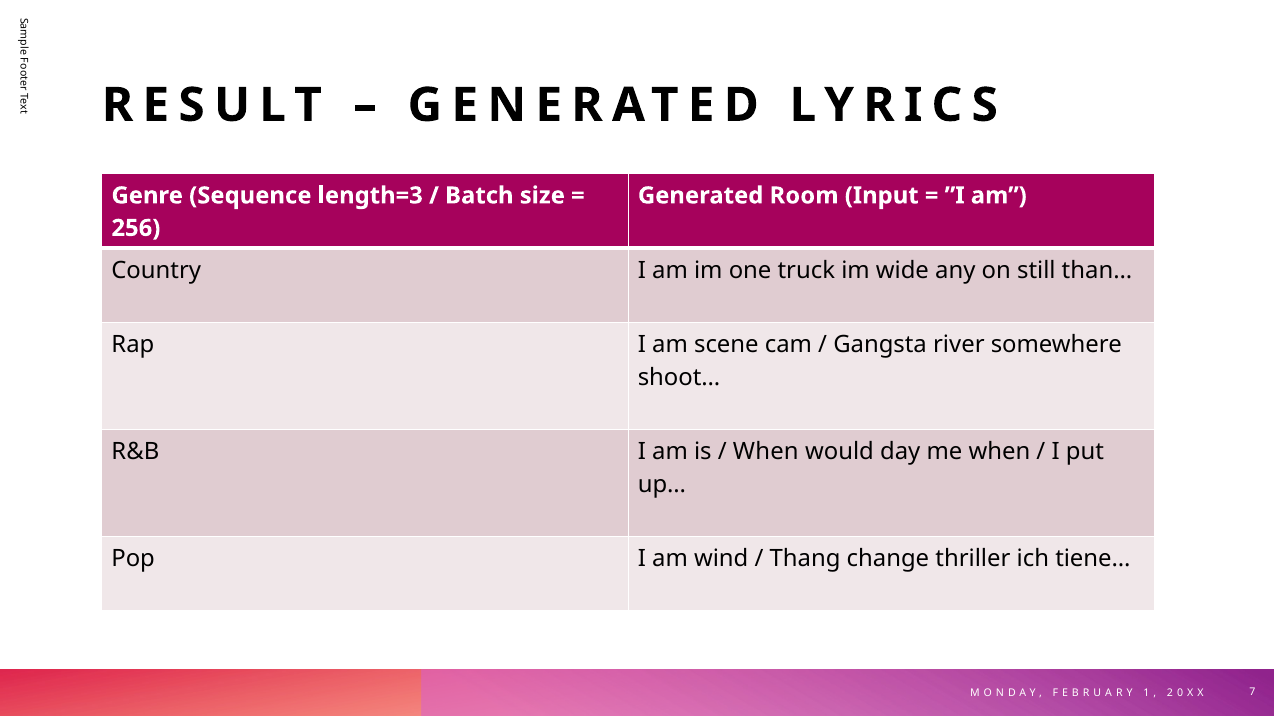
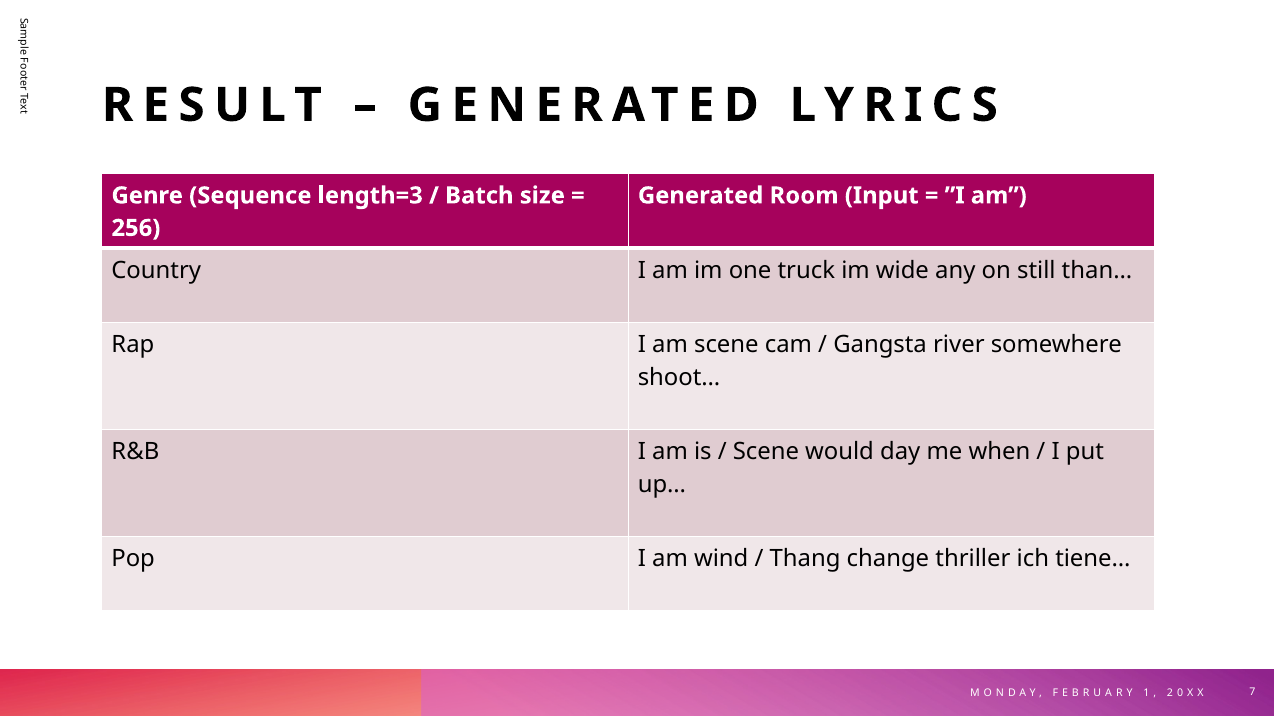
When at (766, 452): When -> Scene
